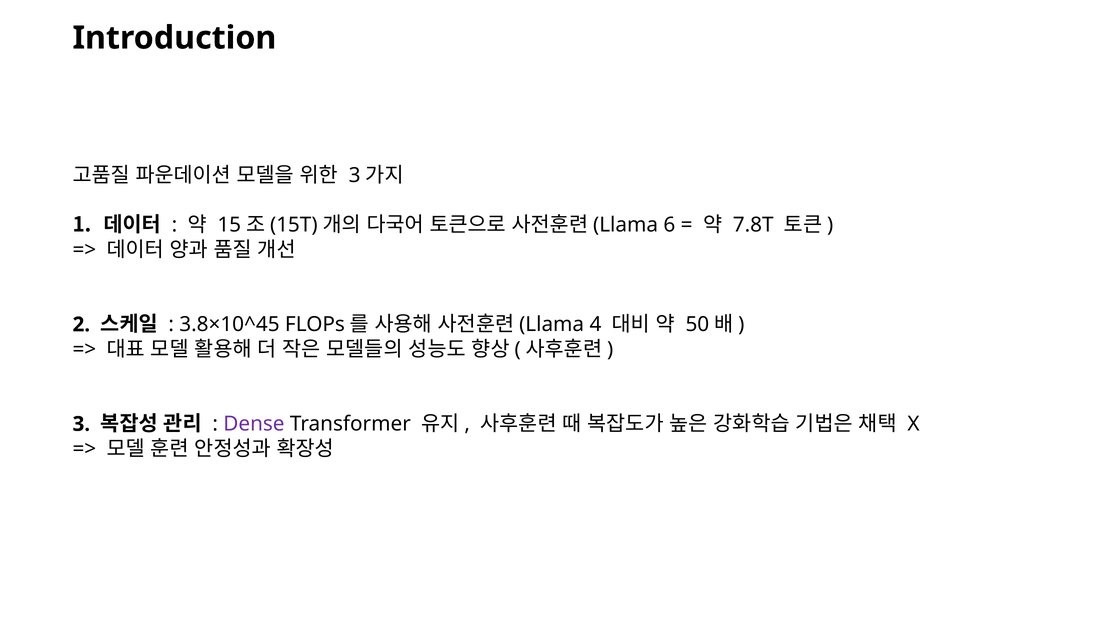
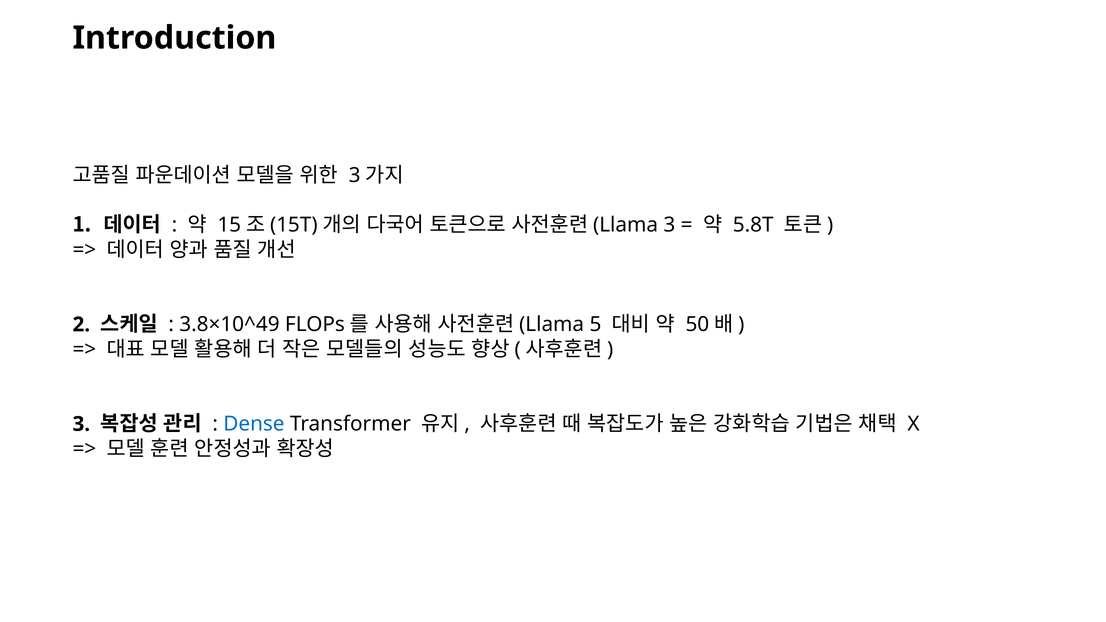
6 at (669, 225): 6 -> 3
7.8T: 7.8T -> 5.8T
3.8×10^45: 3.8×10^45 -> 3.8×10^49
4: 4 -> 5
Dense colour: purple -> blue
